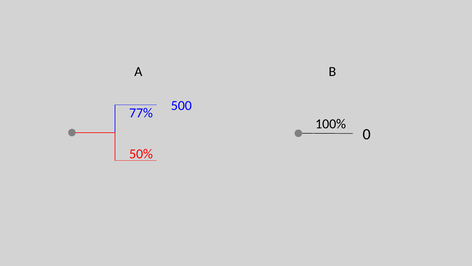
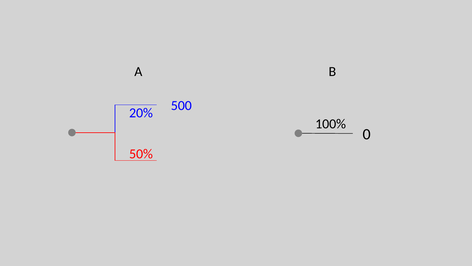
77%: 77% -> 20%
